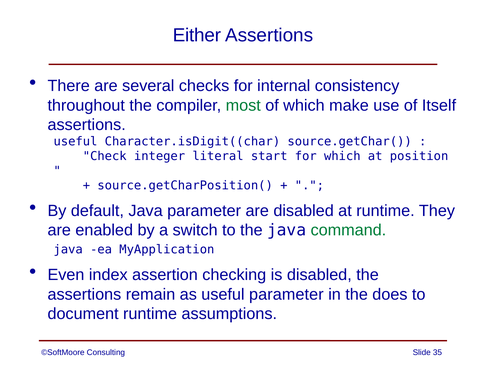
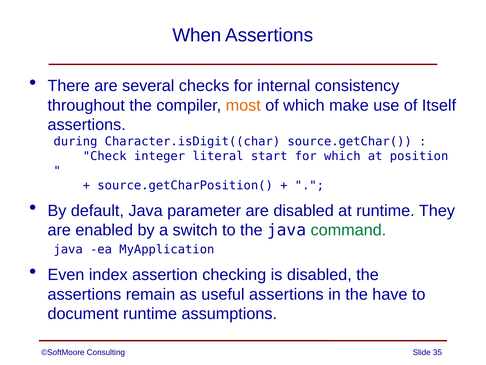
Either: Either -> When
most colour: green -> orange
useful at (75, 141): useful -> during
useful parameter: parameter -> assertions
does: does -> have
